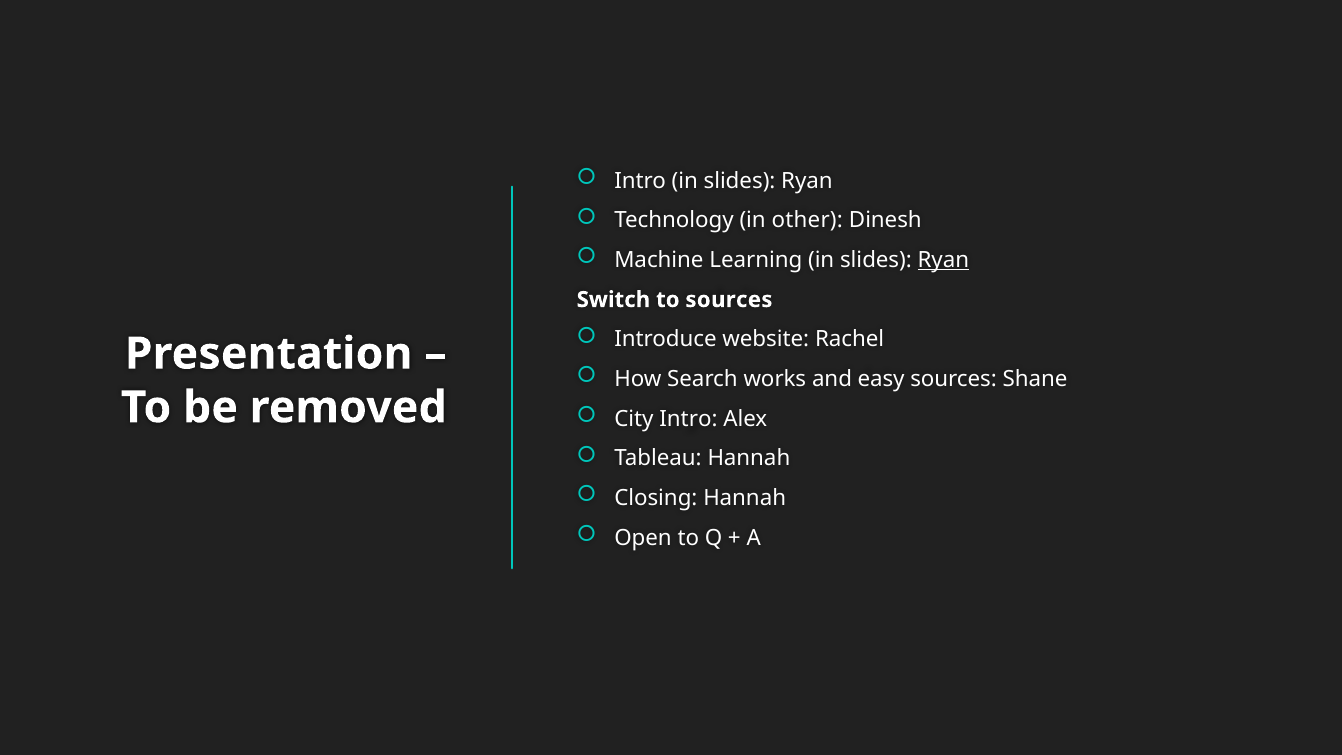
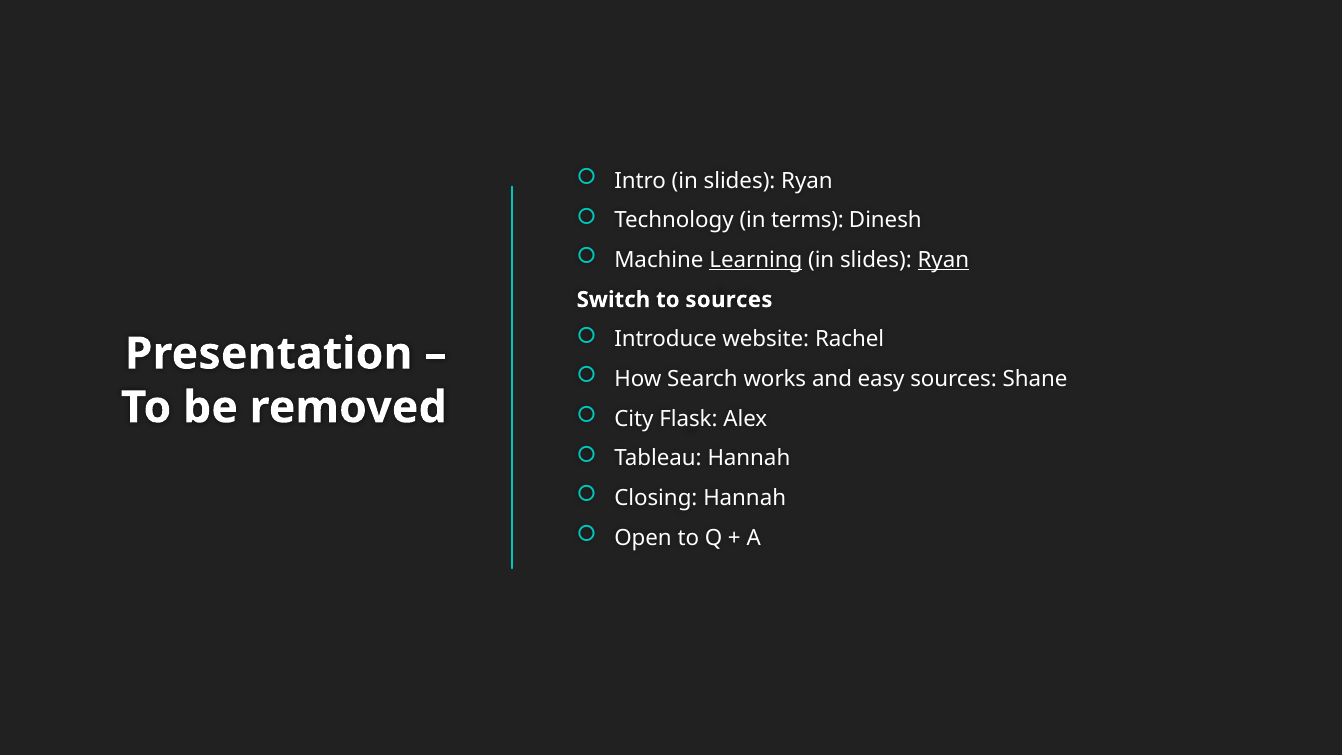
other: other -> terms
Learning underline: none -> present
City Intro: Intro -> Flask
